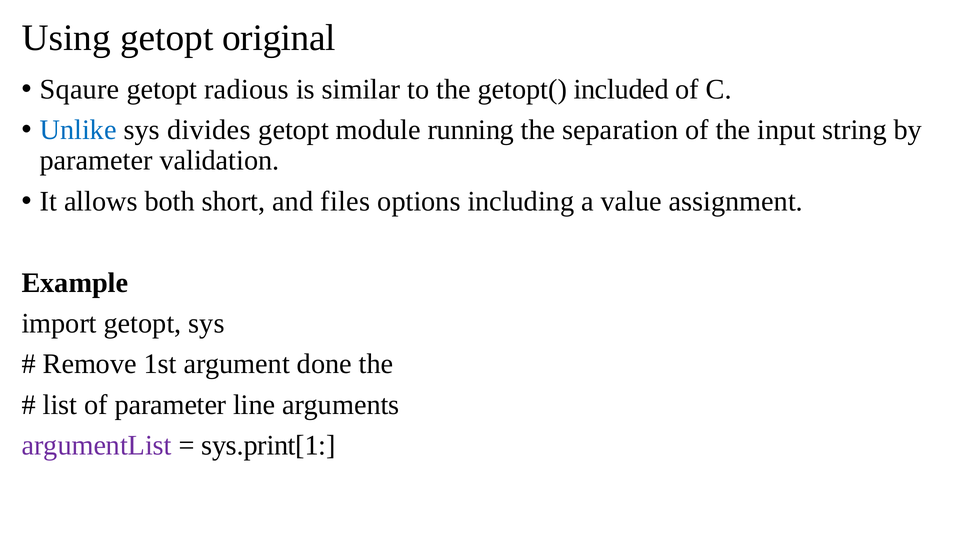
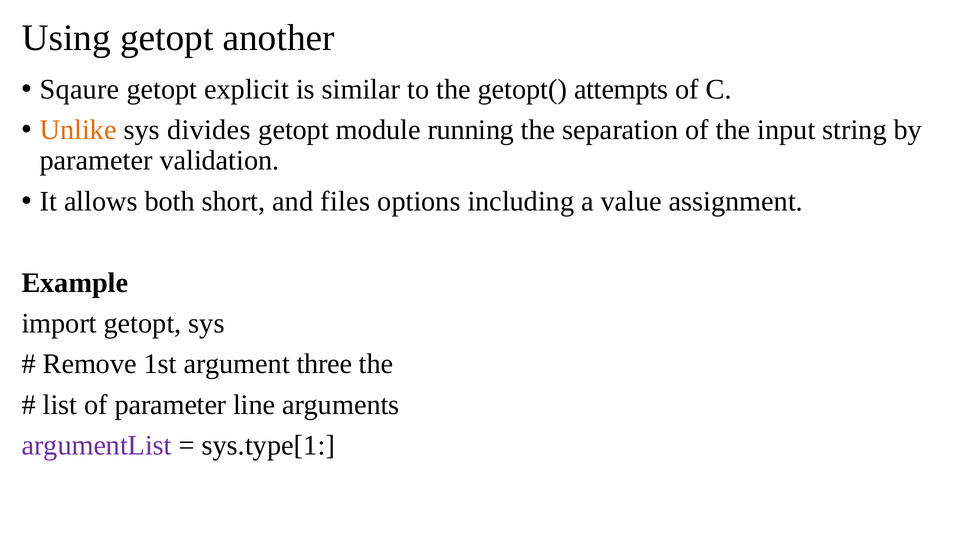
original: original -> another
radious: radious -> explicit
included: included -> attempts
Unlike colour: blue -> orange
done: done -> three
sys.print[1: sys.print[1 -> sys.type[1
